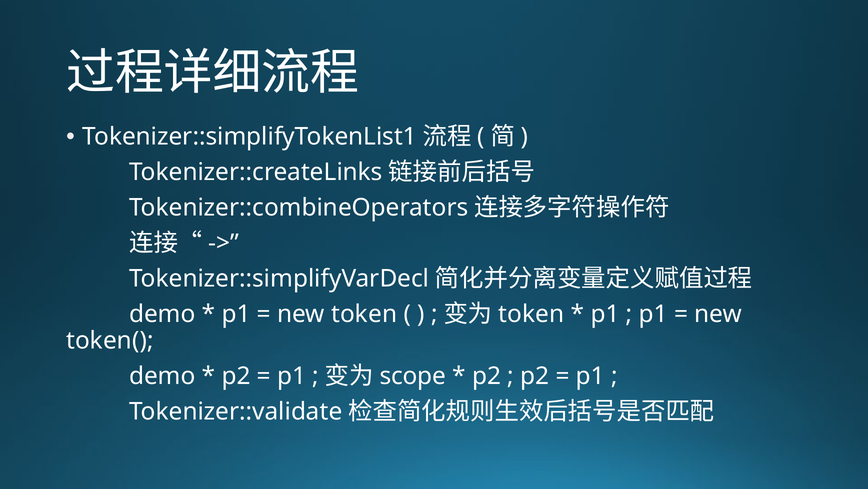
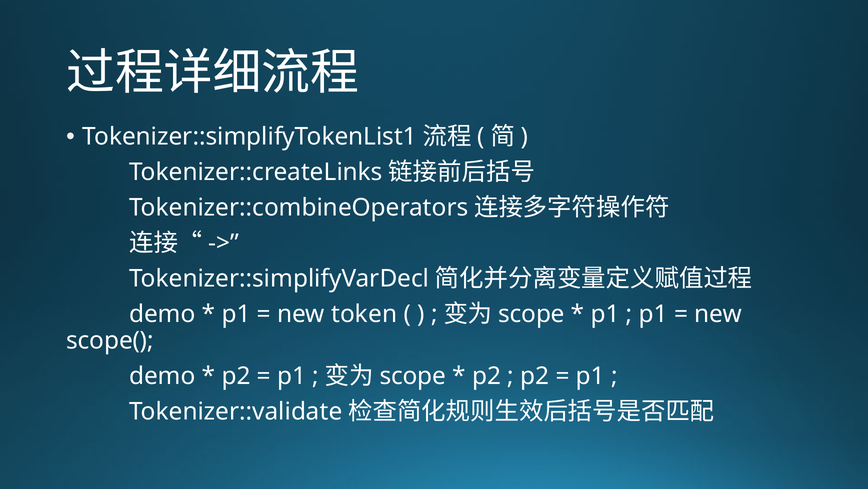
token at (531, 314): token -> scope
token(: token( -> scope(
